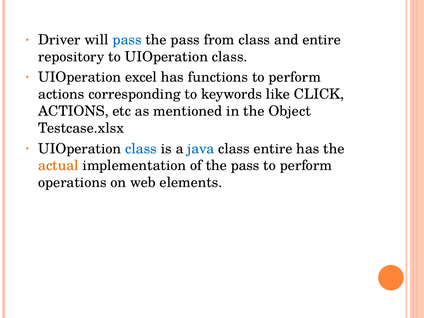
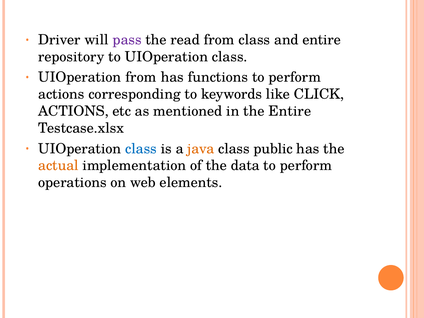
pass at (127, 40) colour: blue -> purple
pass at (185, 40): pass -> read
UIOperation excel: excel -> from
the Object: Object -> Entire
java colour: blue -> orange
class entire: entire -> public
of the pass: pass -> data
